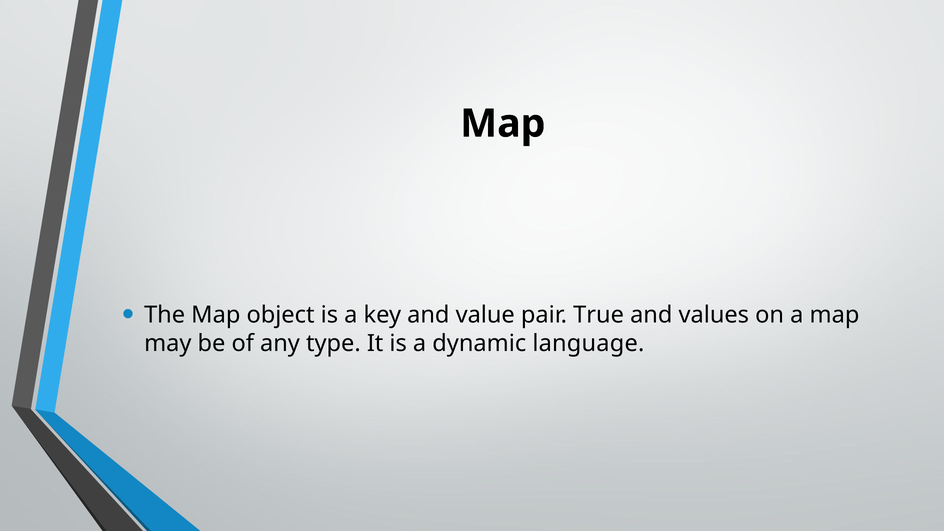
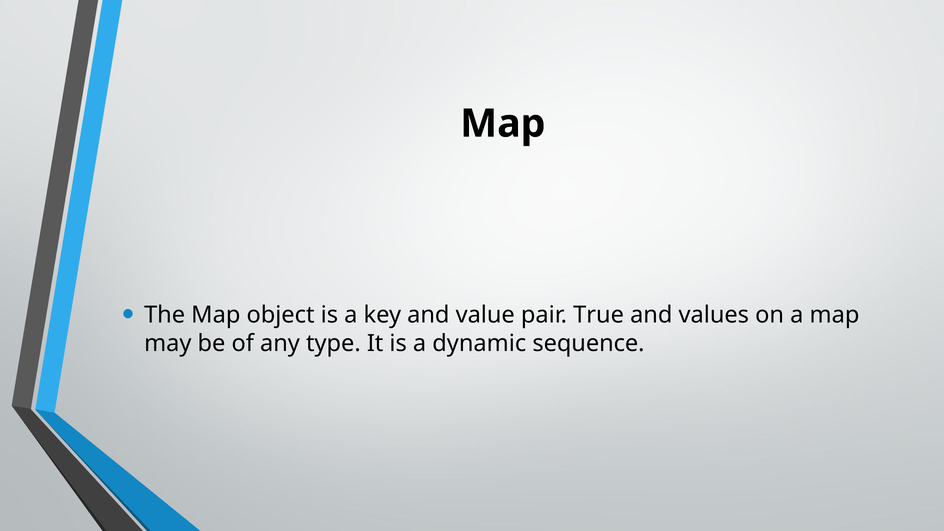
language: language -> sequence
